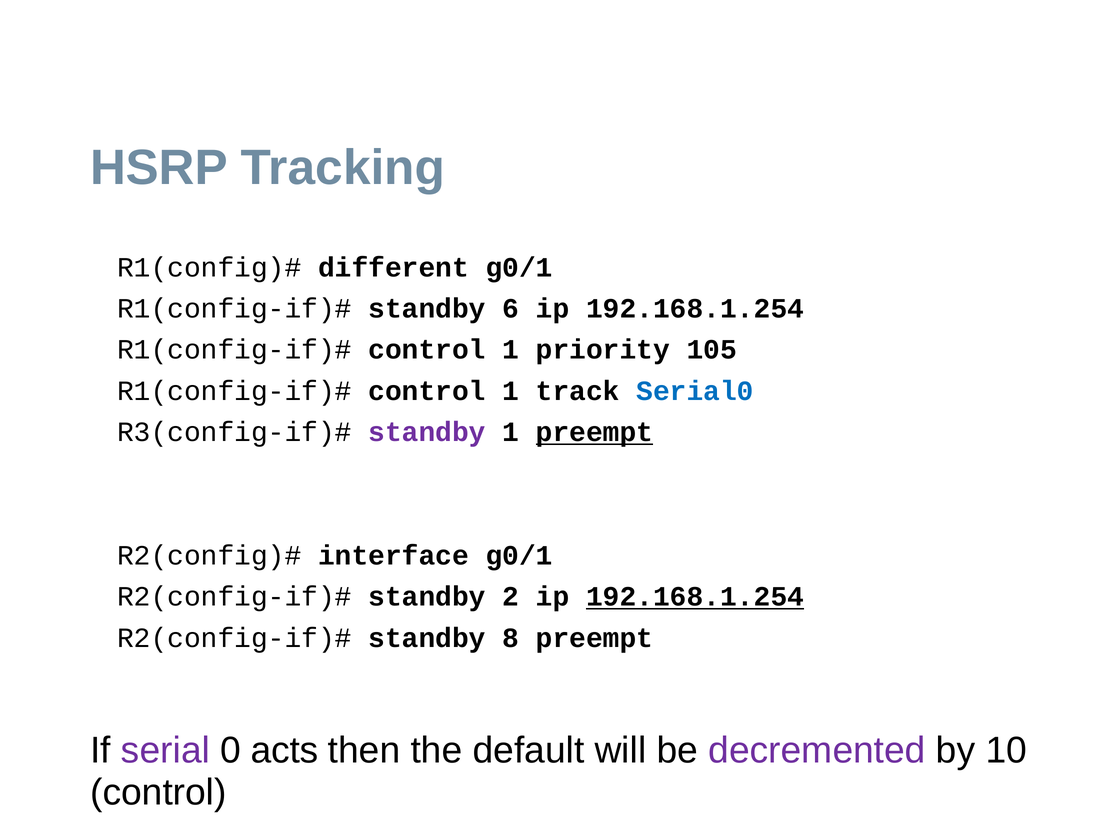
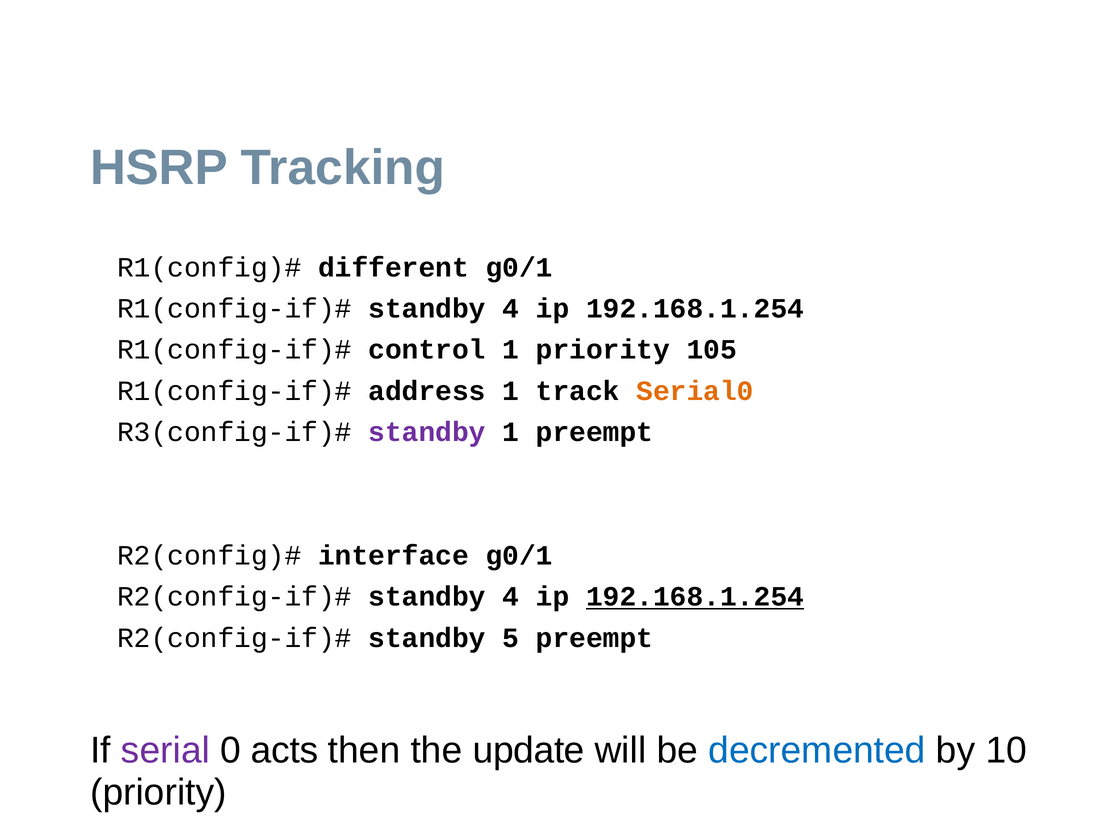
6 at (511, 309): 6 -> 4
control at (427, 391): control -> address
Serial0 colour: blue -> orange
preempt at (595, 432) underline: present -> none
2 at (511, 597): 2 -> 4
8: 8 -> 5
default: default -> update
decremented colour: purple -> blue
control at (158, 792): control -> priority
